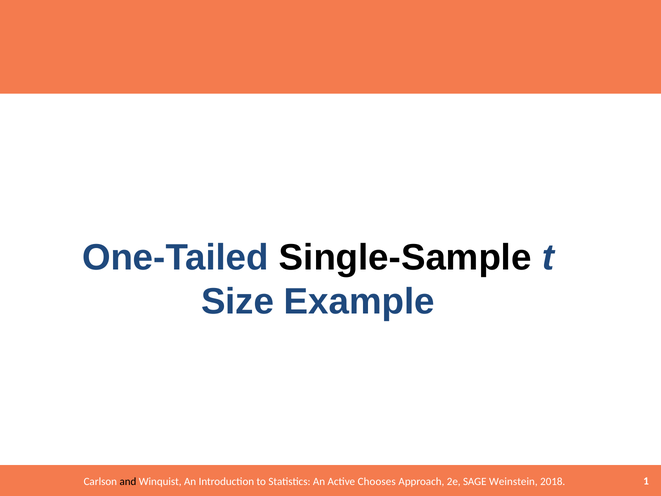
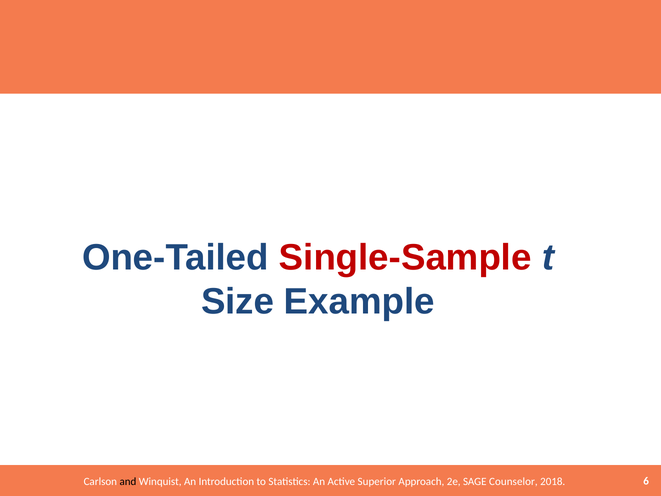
Single-Sample colour: black -> red
Chooses: Chooses -> Superior
Weinstein: Weinstein -> Counselor
1: 1 -> 6
